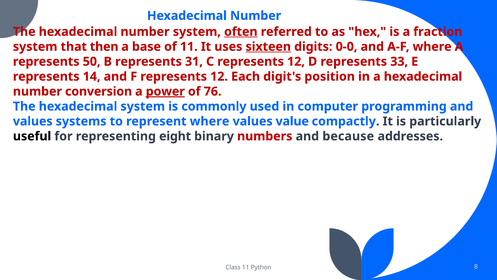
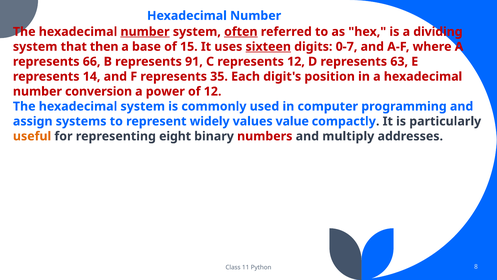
number at (145, 32) underline: none -> present
fraction: fraction -> dividing
of 11: 11 -> 15
0-0: 0-0 -> 0-7
50: 50 -> 66
31: 31 -> 91
33: 33 -> 63
F represents 12: 12 -> 35
power underline: present -> none
of 76: 76 -> 12
values at (33, 121): values -> assign
represent where: where -> widely
useful colour: black -> orange
because: because -> multiply
